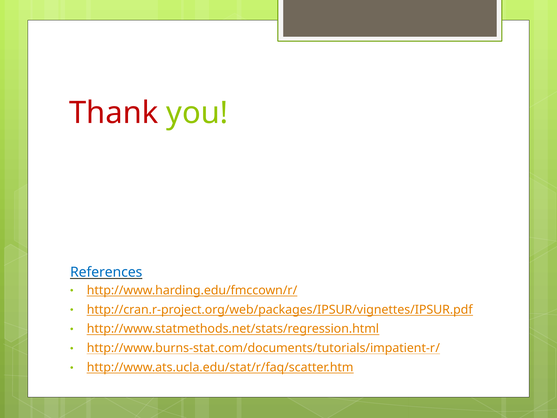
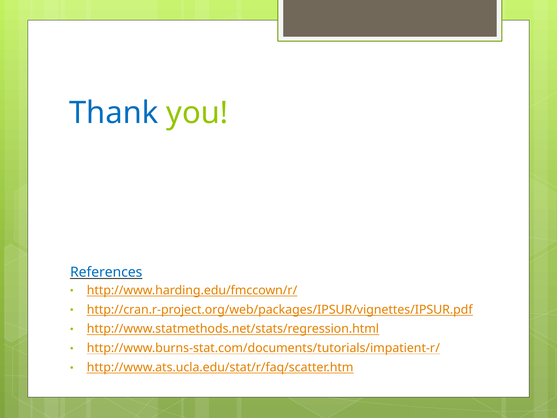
Thank colour: red -> blue
